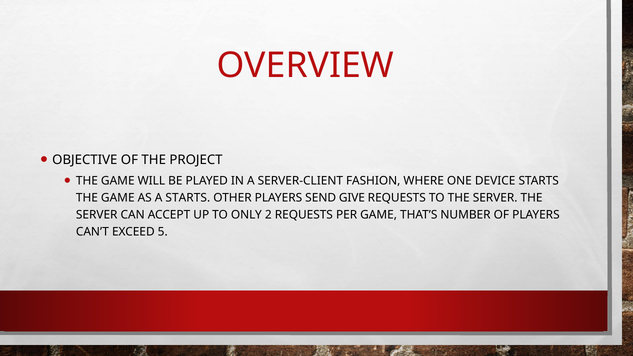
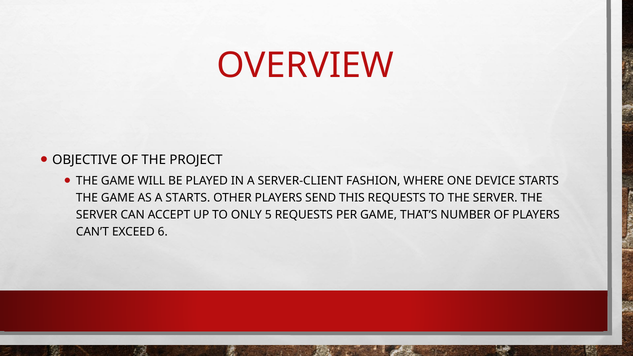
GIVE: GIVE -> THIS
2: 2 -> 5
5: 5 -> 6
